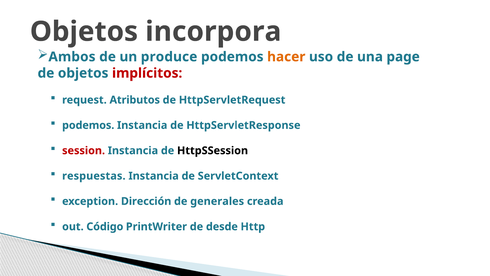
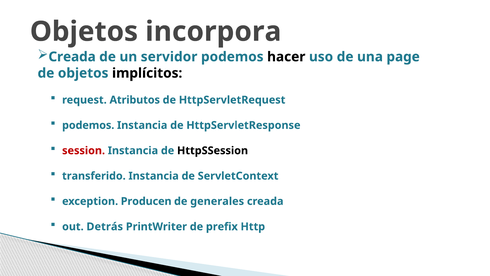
Ambos at (72, 57): Ambos -> Creada
produce: produce -> servidor
hacer colour: orange -> black
implícitos colour: red -> black
respuestas at (94, 176): respuestas -> transferido
Dirección: Dirección -> Producen
Código: Código -> Detrás
desde: desde -> prefix
